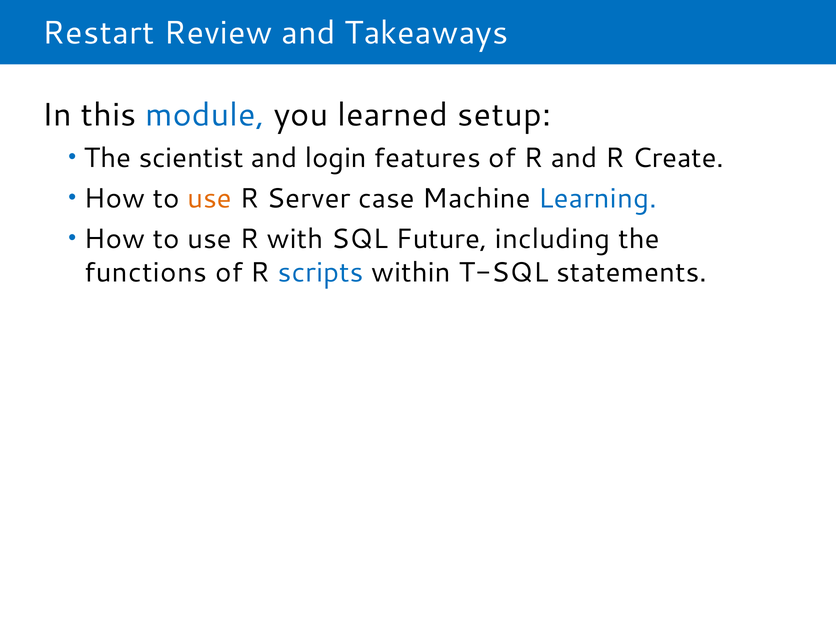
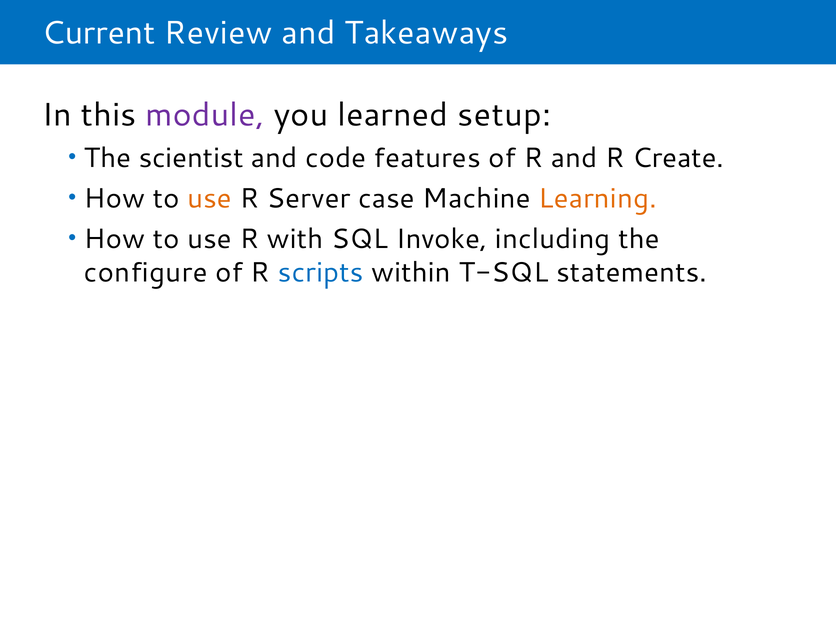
Restart: Restart -> Current
module colour: blue -> purple
login: login -> code
Learning colour: blue -> orange
Future: Future -> Invoke
functions: functions -> configure
